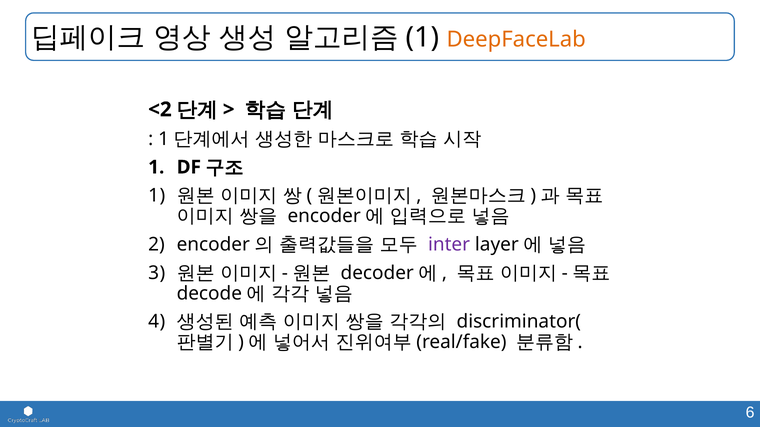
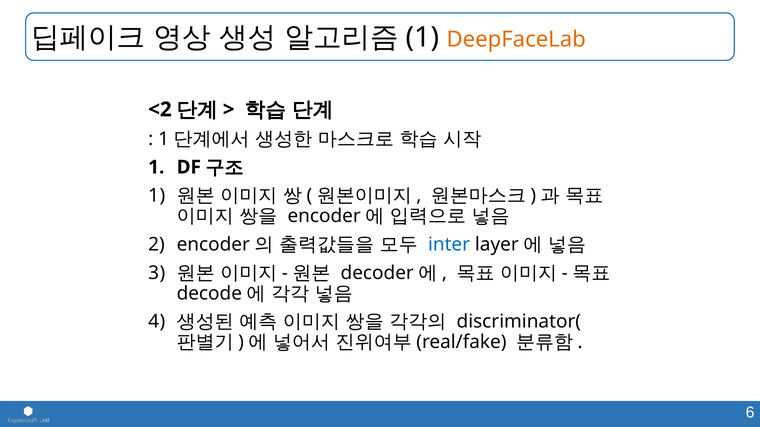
inter colour: purple -> blue
